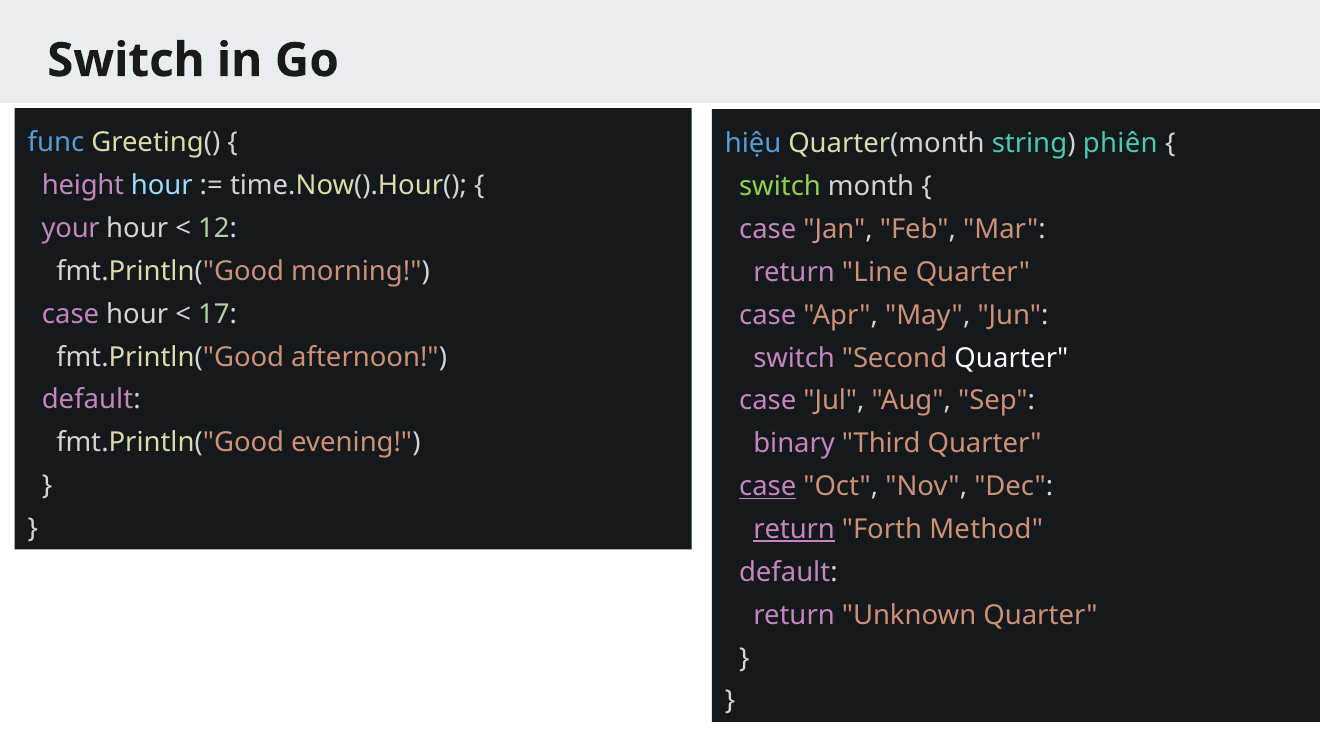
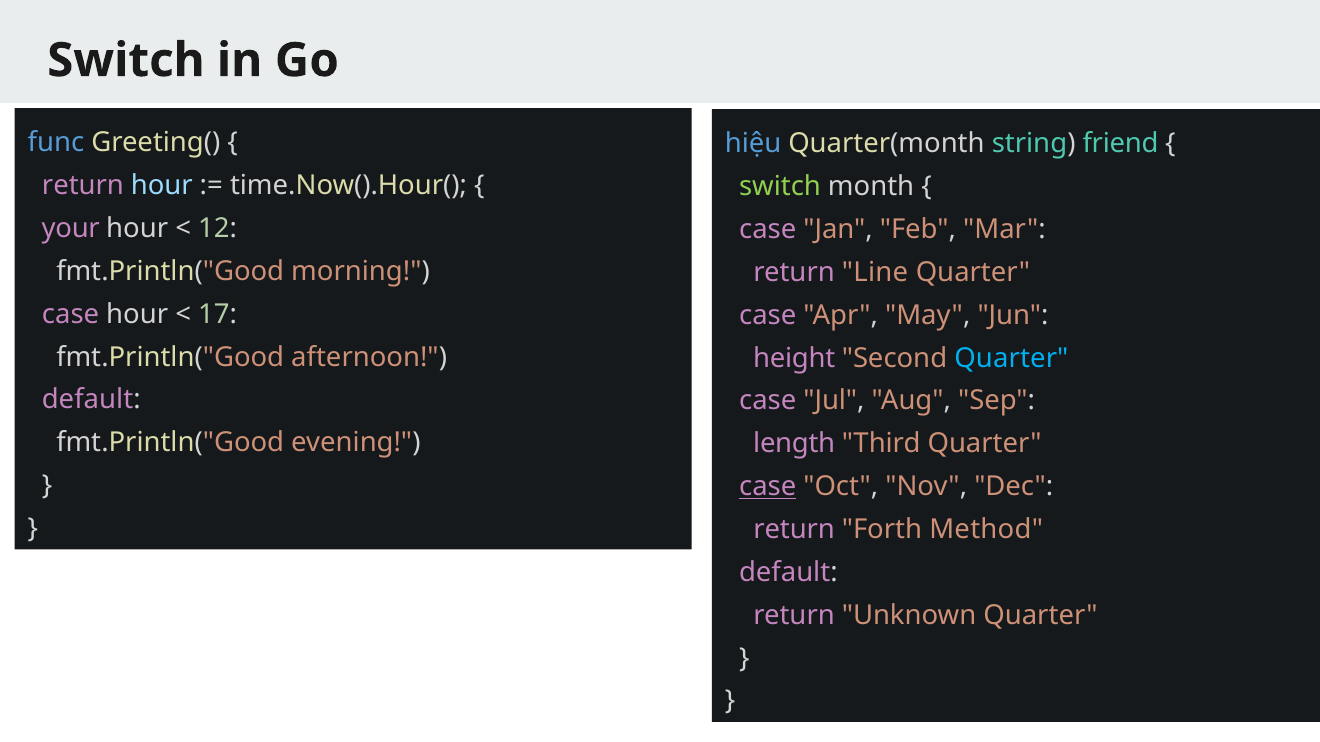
phiên: phiên -> friend
height at (83, 186): height -> return
switch at (794, 358): switch -> height
Quarter at (1011, 358) colour: white -> light blue
binary: binary -> length
return at (794, 530) underline: present -> none
